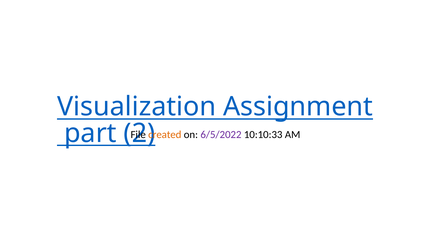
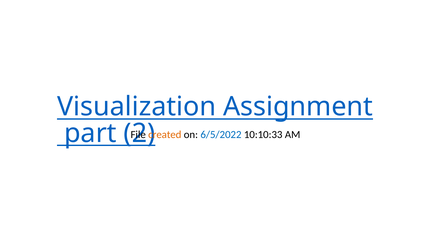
6/5/2022 colour: purple -> blue
